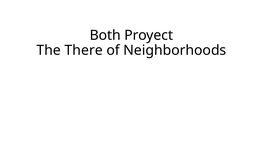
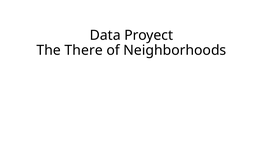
Both: Both -> Data
